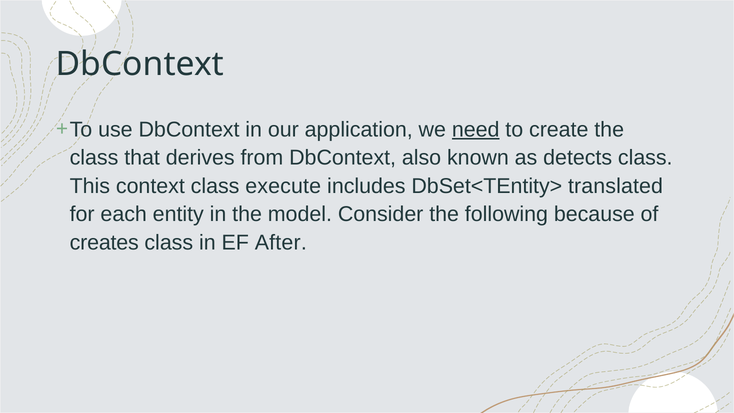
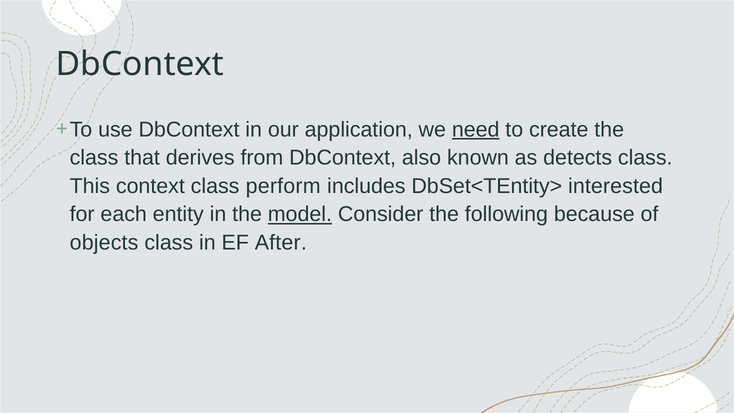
execute: execute -> perform
translated: translated -> interested
model underline: none -> present
creates: creates -> objects
